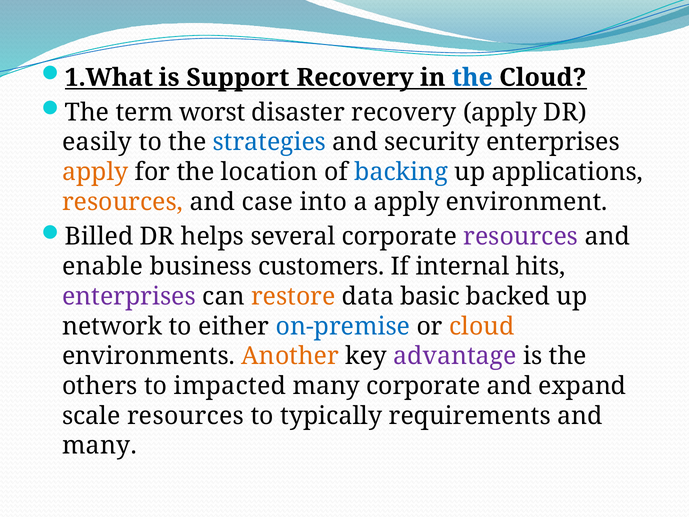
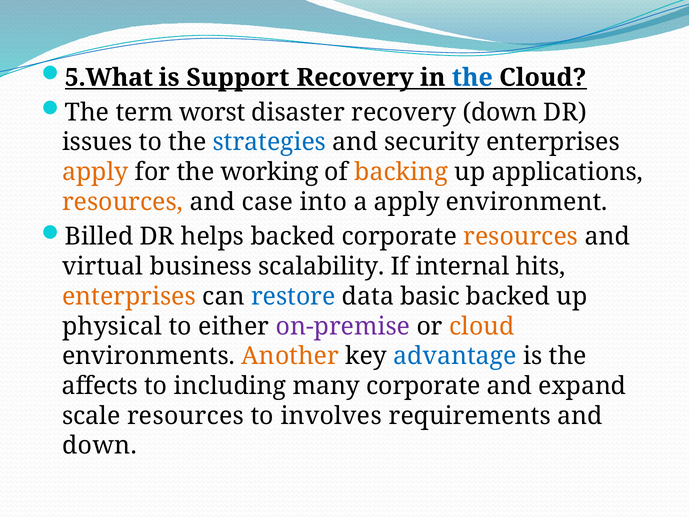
1.What: 1.What -> 5.What
recovery apply: apply -> down
easily: easily -> issues
location: location -> working
backing colour: blue -> orange
helps several: several -> backed
resources at (521, 237) colour: purple -> orange
enable: enable -> virtual
customers: customers -> scalability
enterprises at (129, 296) colour: purple -> orange
restore colour: orange -> blue
network: network -> physical
on-premise colour: blue -> purple
advantage colour: purple -> blue
others: others -> affects
impacted: impacted -> including
typically: typically -> involves
many at (100, 446): many -> down
